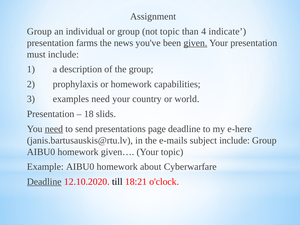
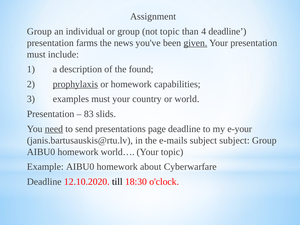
4 indicate: indicate -> deadline
the group: group -> found
prophylaxis underline: none -> present
examples need: need -> must
18: 18 -> 83
e-here: e-here -> e-your
subject include: include -> subject
given…: given… -> world…
Deadline at (44, 182) underline: present -> none
18:21: 18:21 -> 18:30
